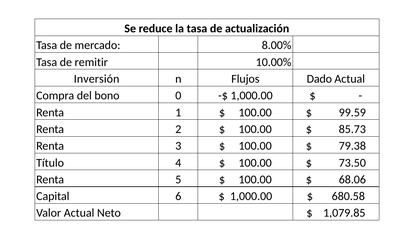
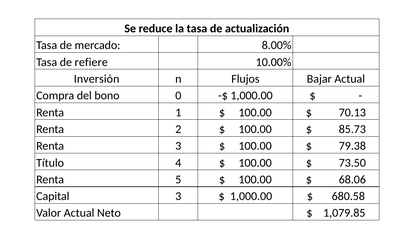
remitir: remitir -> refiere
Dado: Dado -> Bajar
99.59: 99.59 -> 70.13
Capital 6: 6 -> 3
